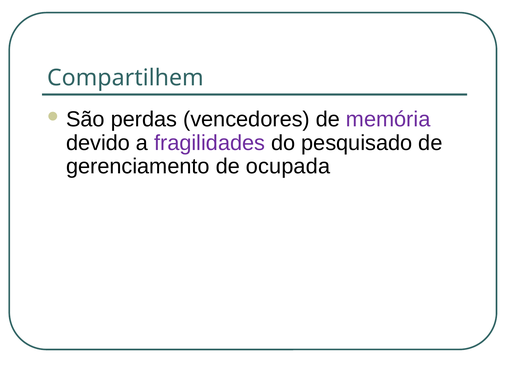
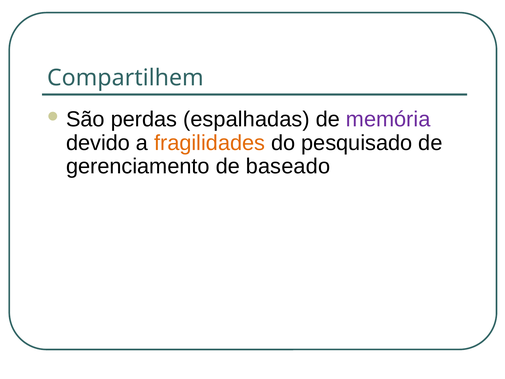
vencedores: vencedores -> espalhadas
fragilidades colour: purple -> orange
ocupada: ocupada -> baseado
